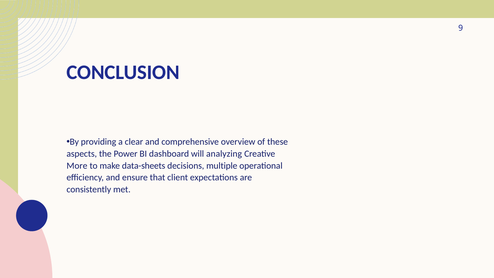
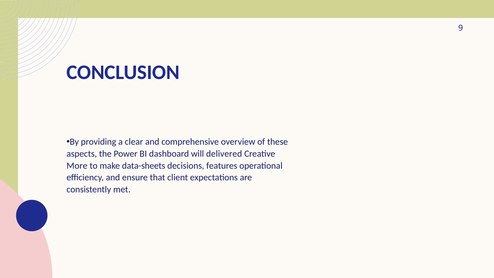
analyzing: analyzing -> delivered
multiple: multiple -> features
